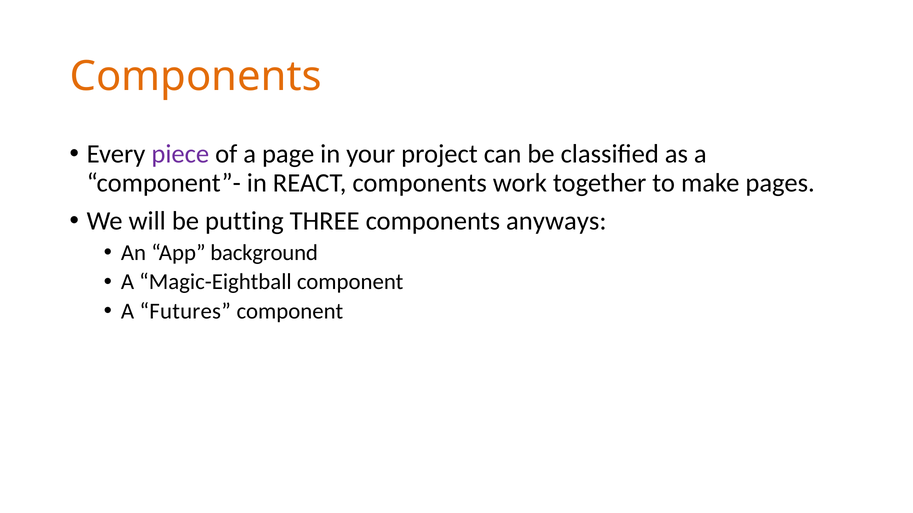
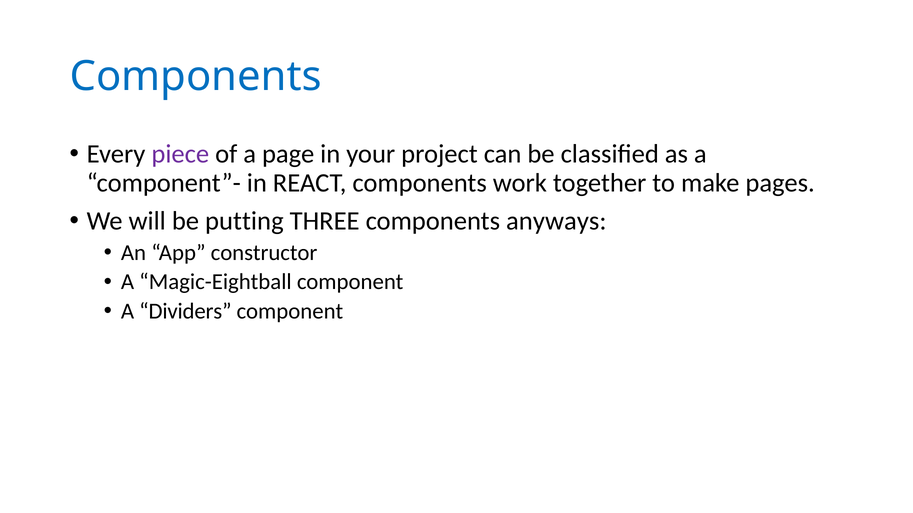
Components at (196, 77) colour: orange -> blue
background: background -> constructor
Futures: Futures -> Dividers
